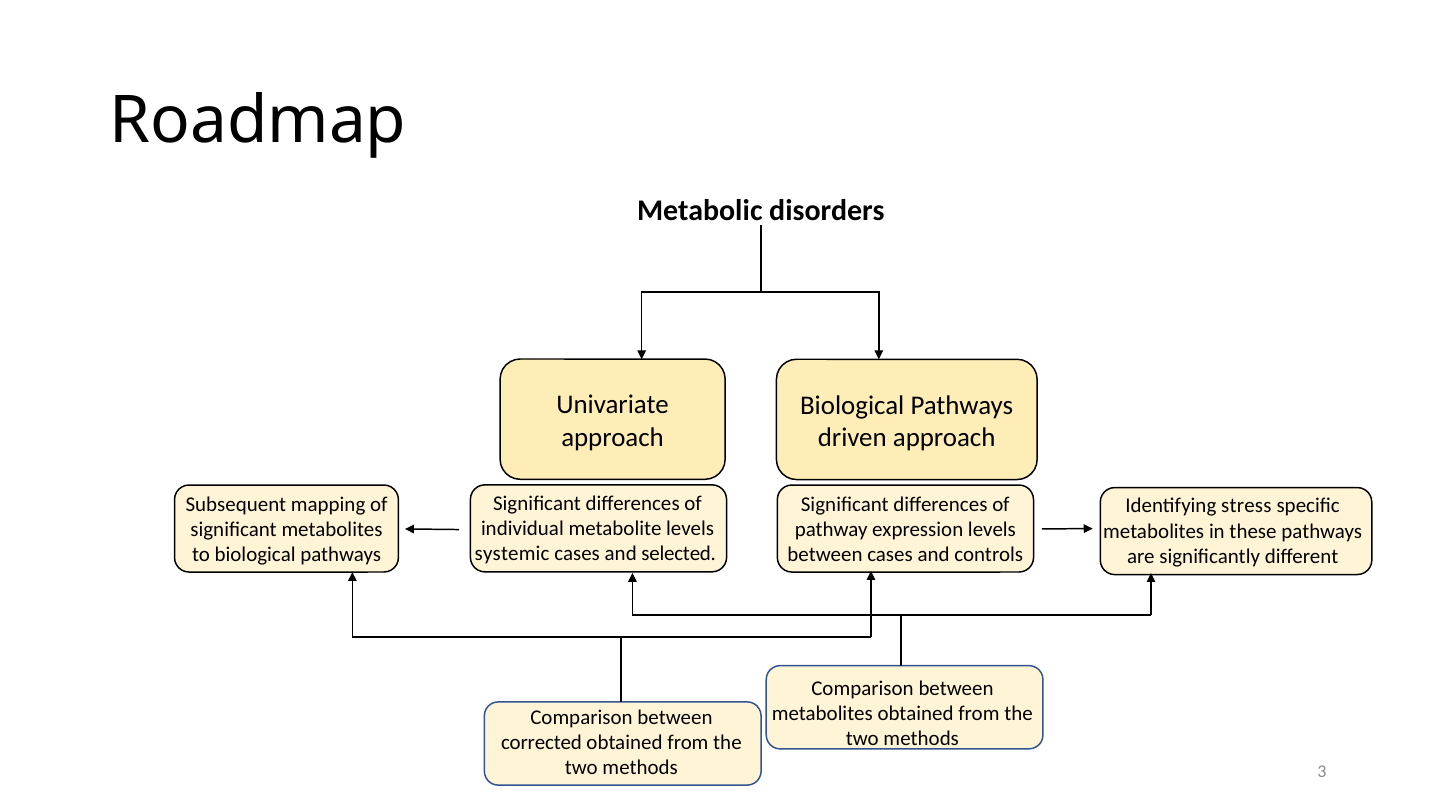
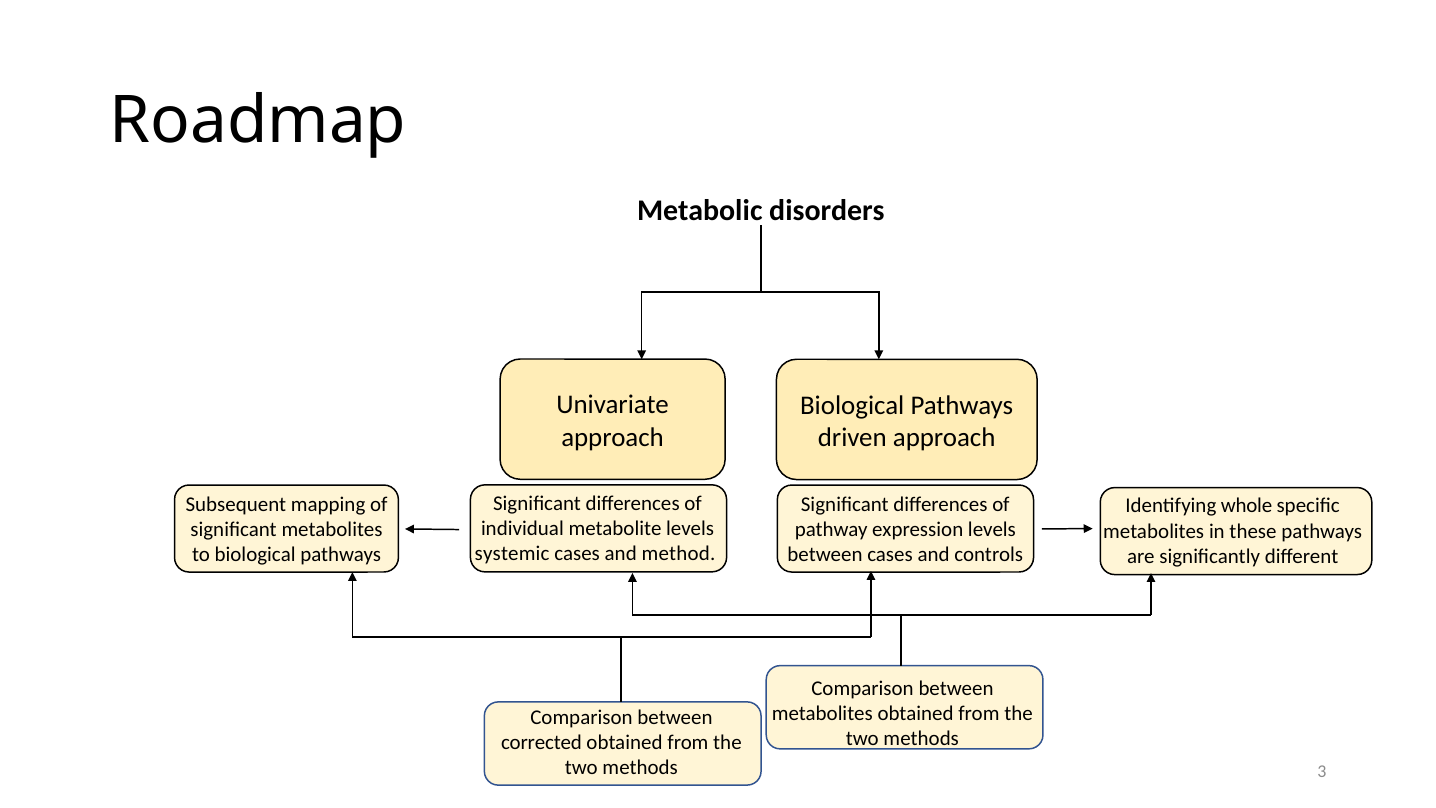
stress: stress -> whole
selected: selected -> method
